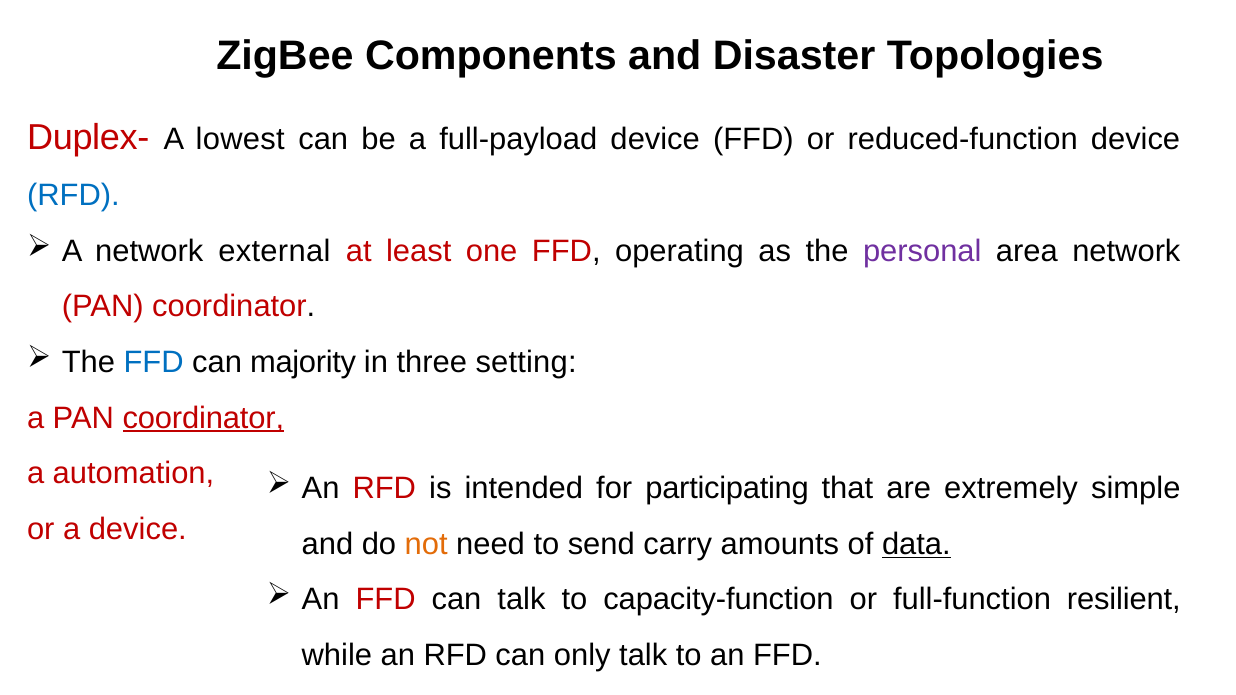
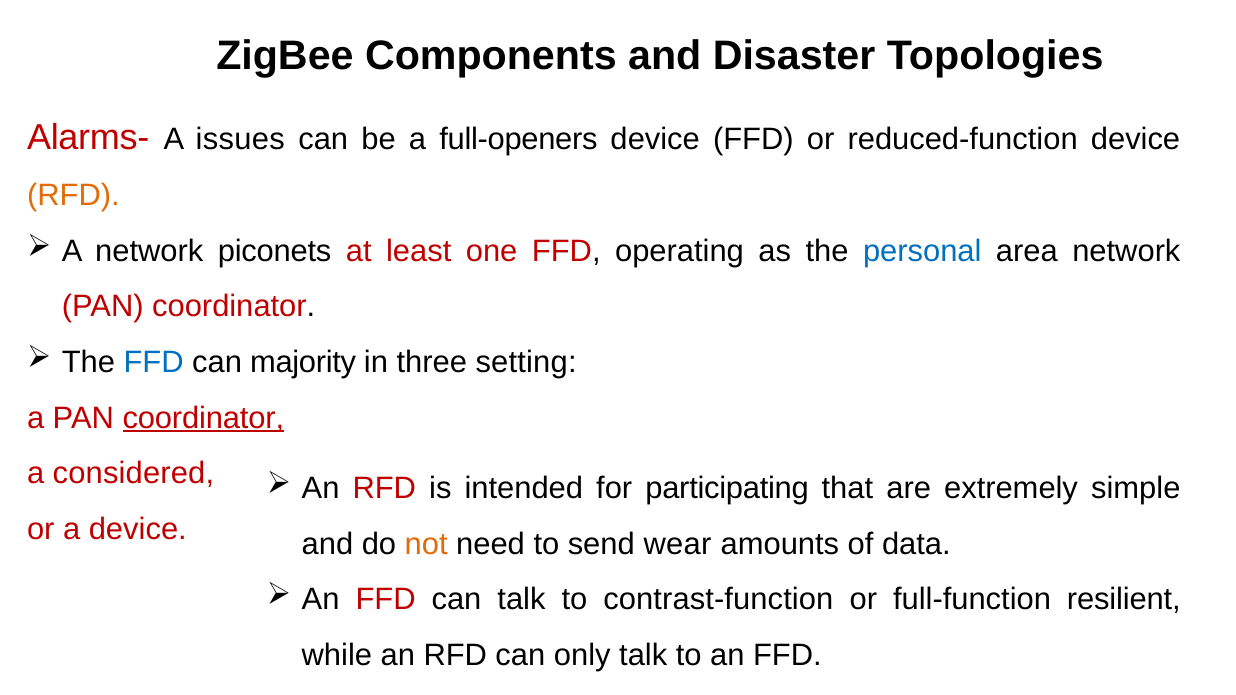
Duplex-: Duplex- -> Alarms-
lowest: lowest -> issues
full-payload: full-payload -> full-openers
RFD at (73, 196) colour: blue -> orange
external: external -> piconets
personal colour: purple -> blue
automation: automation -> considered
carry: carry -> wear
data underline: present -> none
capacity-function: capacity-function -> contrast-function
